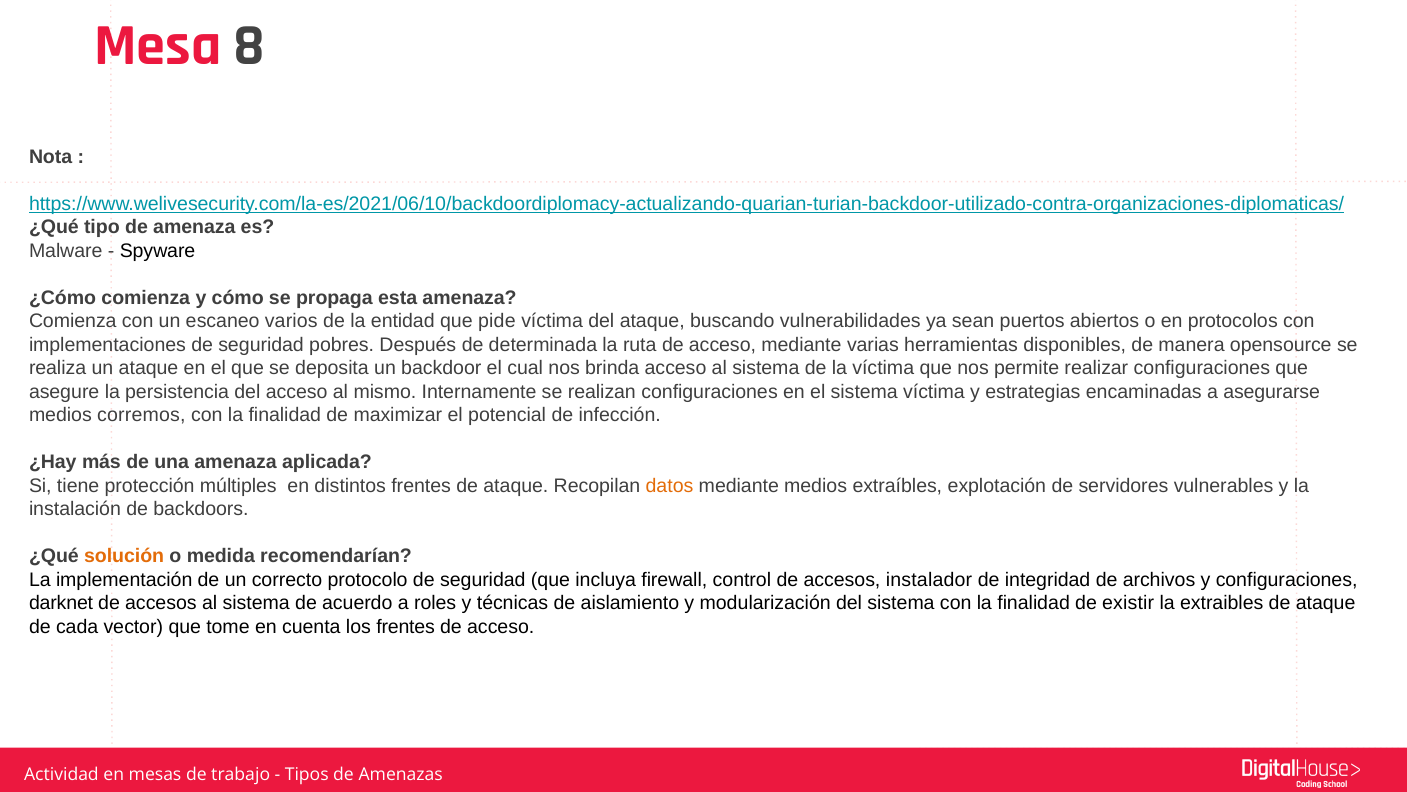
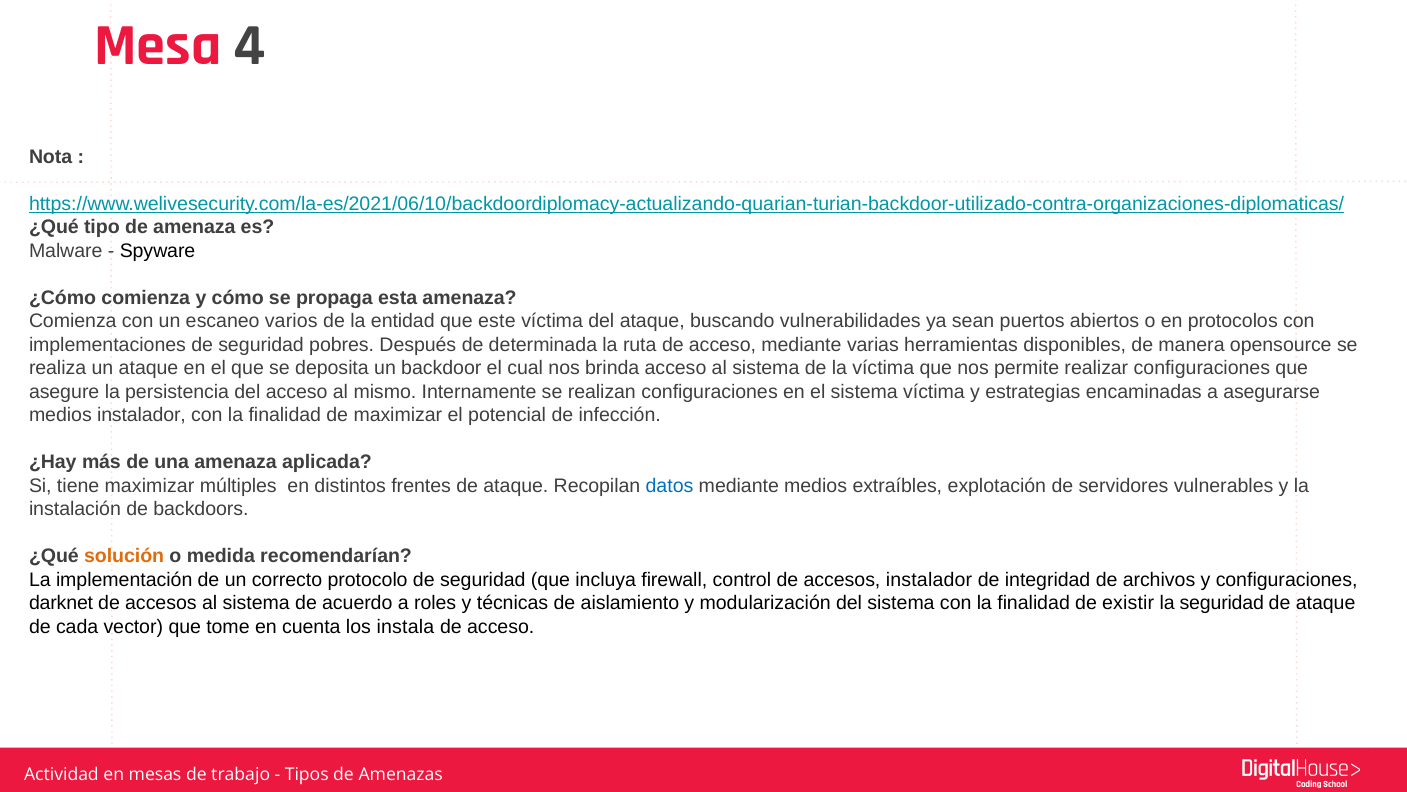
8: 8 -> 4
pide: pide -> este
medios corremos: corremos -> instalador
tiene protección: protección -> maximizar
datos colour: orange -> blue
la extraibles: extraibles -> seguridad
los frentes: frentes -> instala
